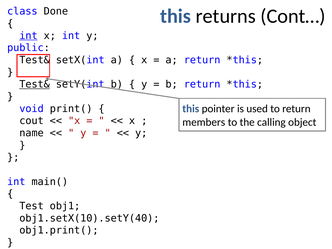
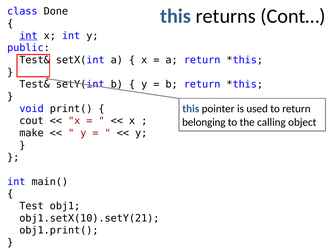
Test& at (35, 84) underline: present -> none
members: members -> belonging
name: name -> make
obj1.setX(10).setY(40: obj1.setX(10).setY(40 -> obj1.setX(10).setY(21
